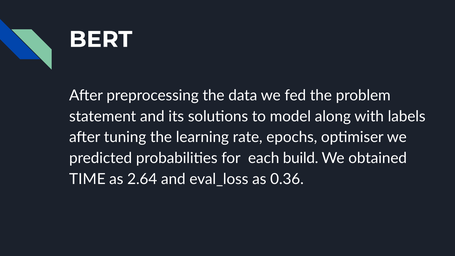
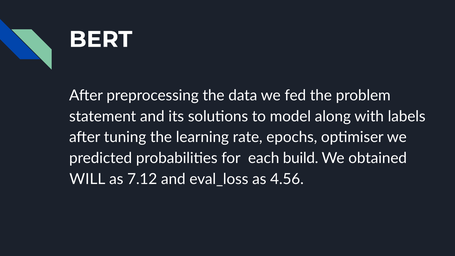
TIME: TIME -> WILL
2.64: 2.64 -> 7.12
0.36: 0.36 -> 4.56
